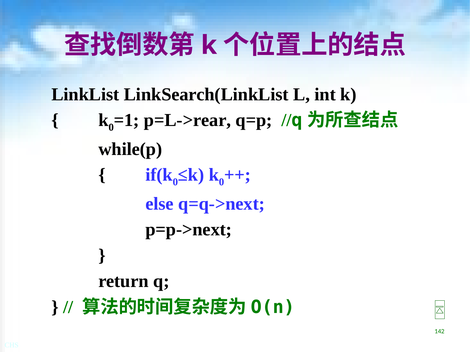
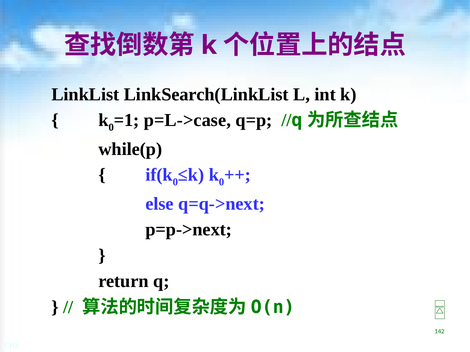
p=L->rear: p=L->rear -> p=L->case
